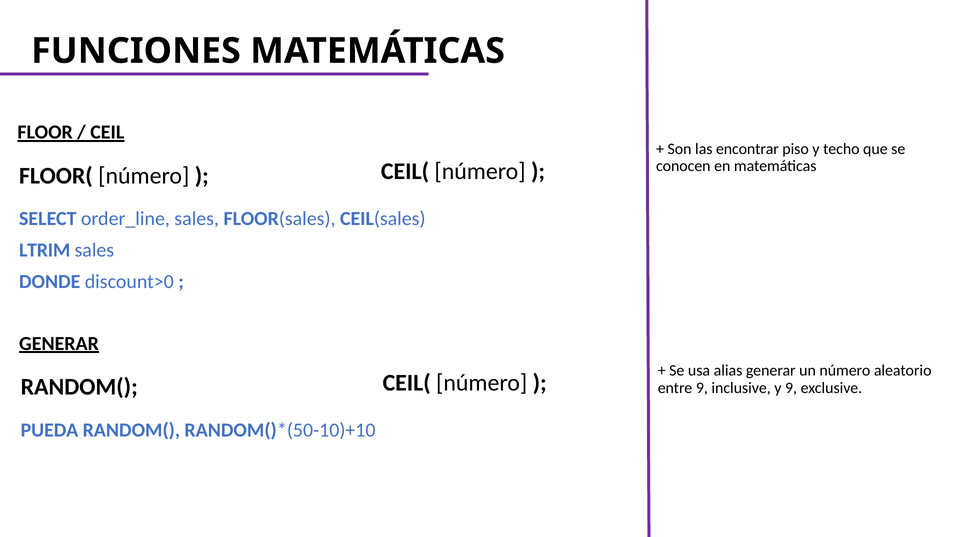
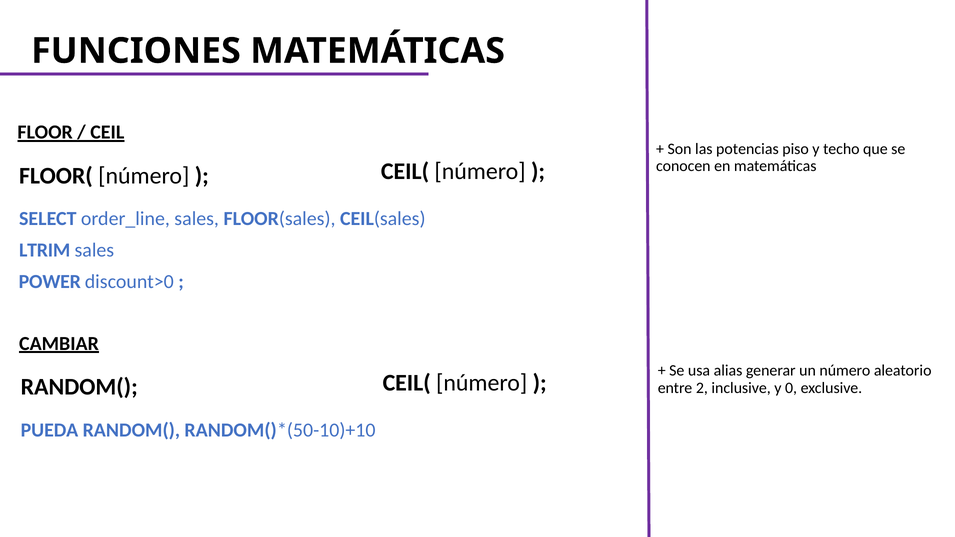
encontrar: encontrar -> potencias
DONDE: DONDE -> POWER
GENERAR at (59, 344): GENERAR -> CAMBIAR
entre 9: 9 -> 2
y 9: 9 -> 0
